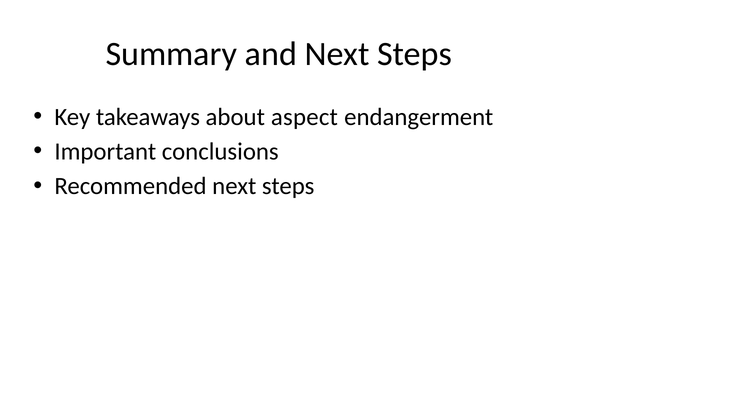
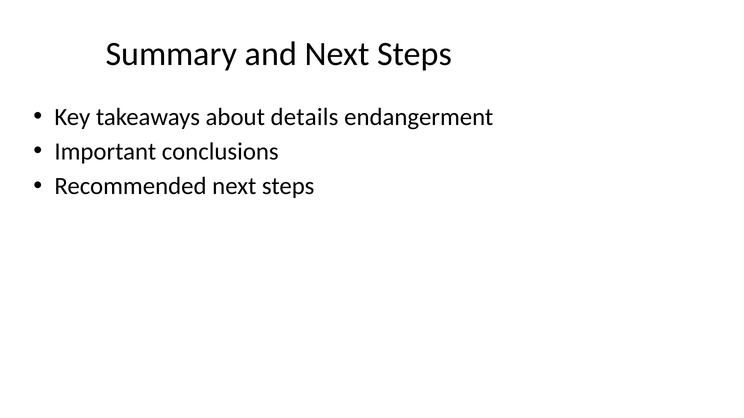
aspect: aspect -> details
